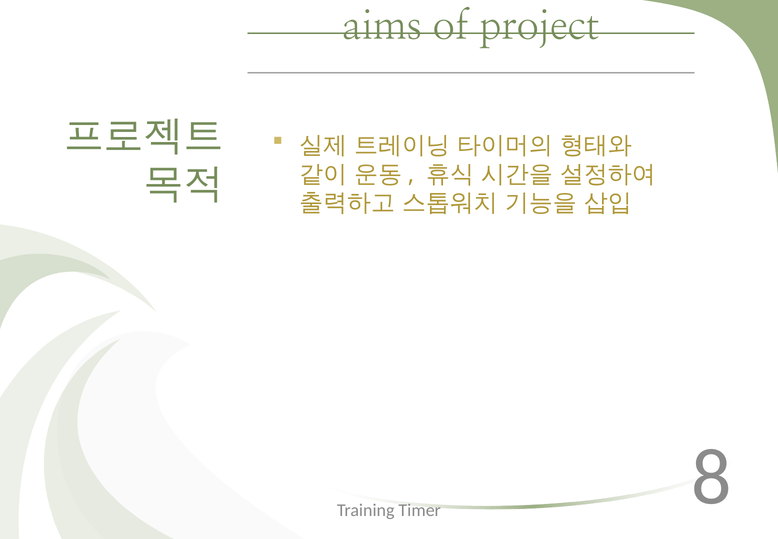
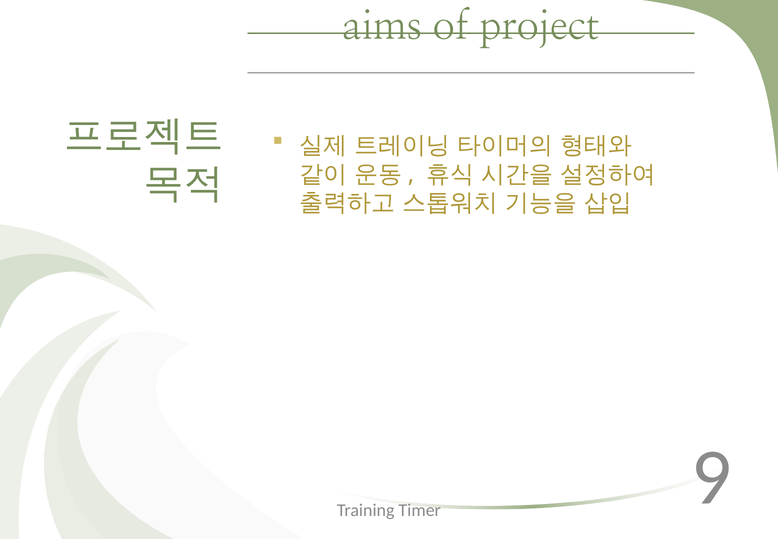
8: 8 -> 9
